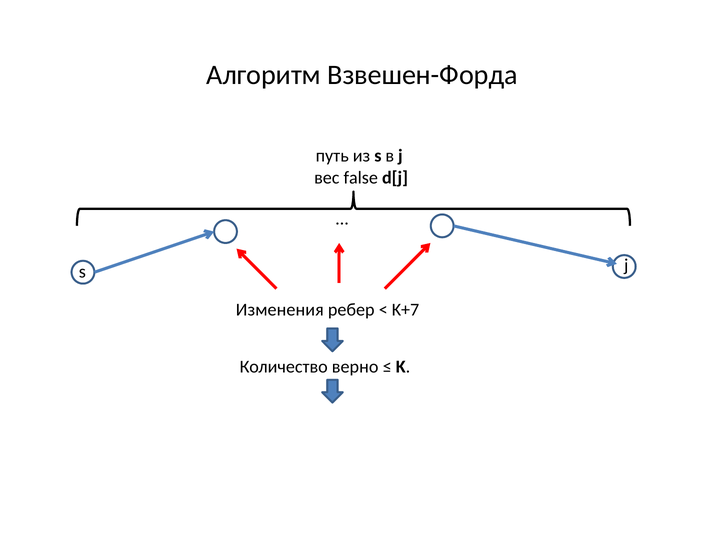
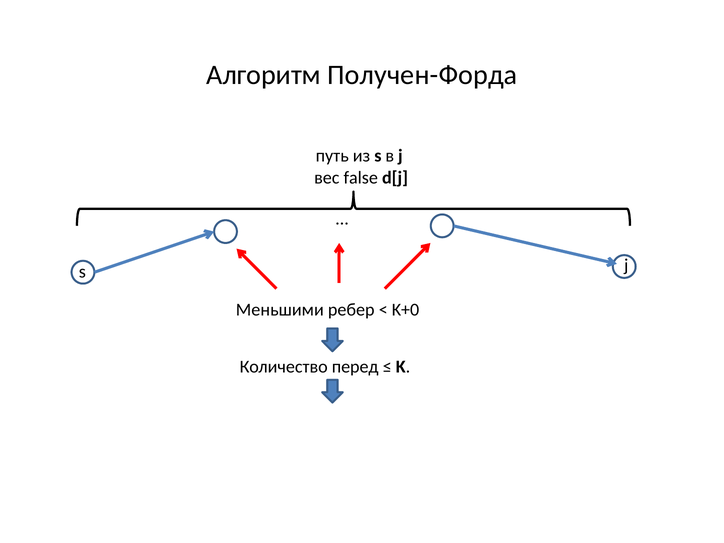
Взвешен-Форда: Взвешен-Форда -> Получен-Форда
Изменения: Изменения -> Меньшими
K+7: K+7 -> K+0
верно: верно -> перед
